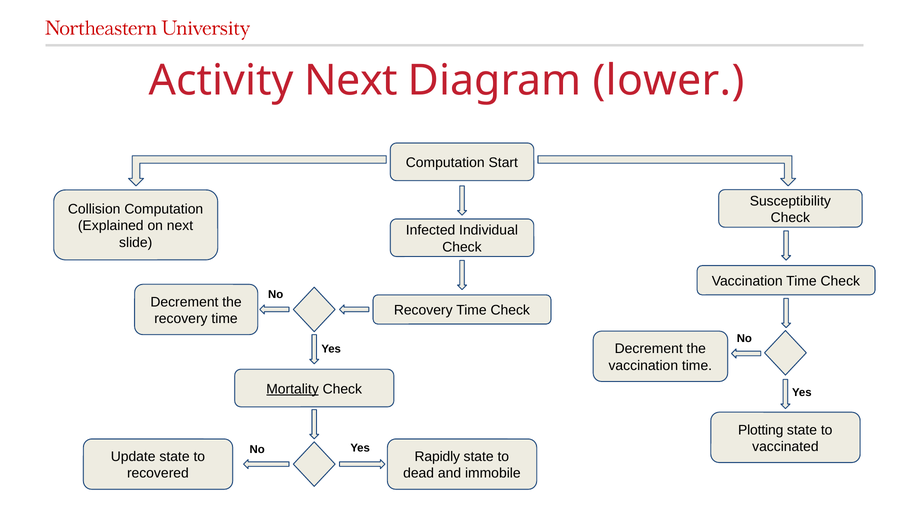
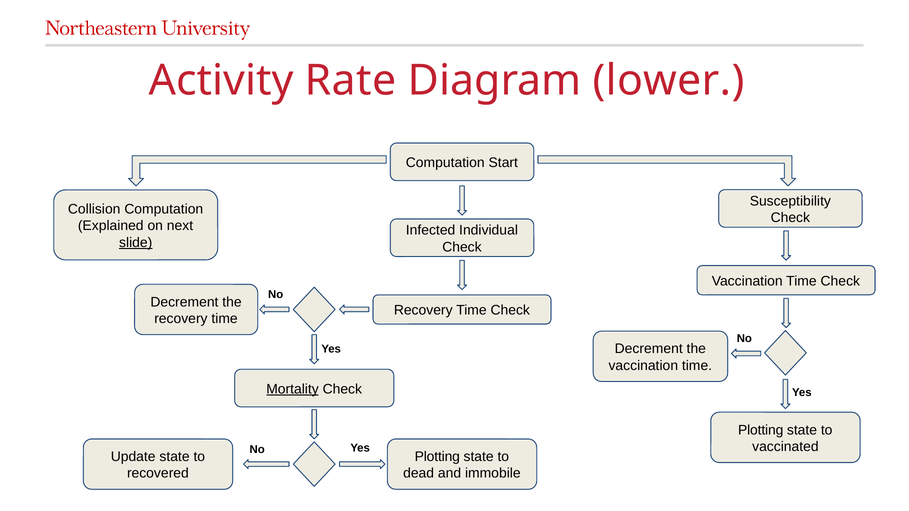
Activity Next: Next -> Rate
slide underline: none -> present
Rapidly at (437, 457): Rapidly -> Plotting
